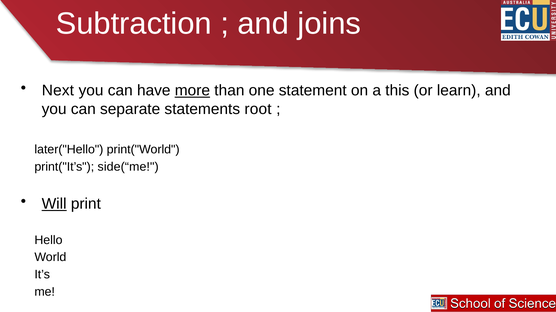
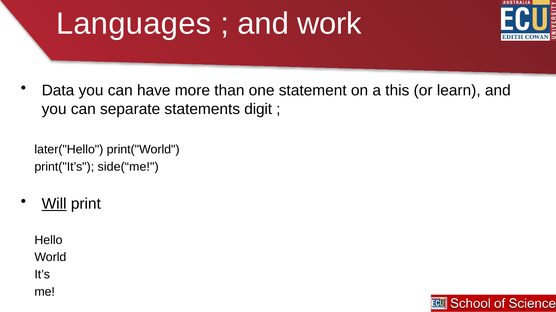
Subtraction: Subtraction -> Languages
joins: joins -> work
Next: Next -> Data
more underline: present -> none
root: root -> digit
